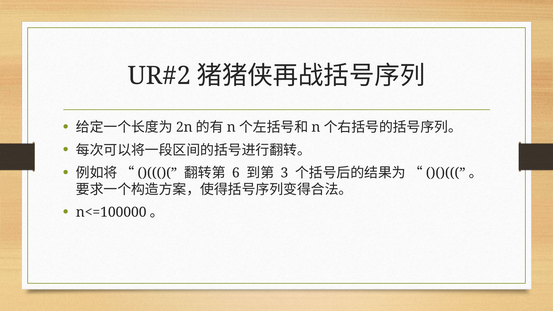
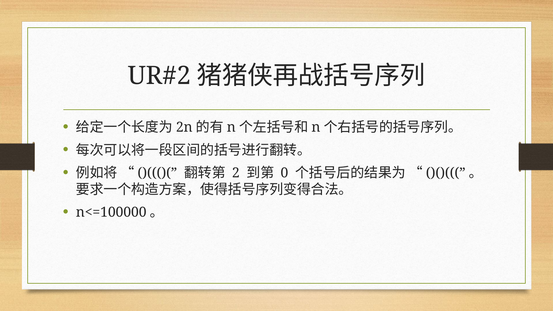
6: 6 -> 2
3: 3 -> 0
